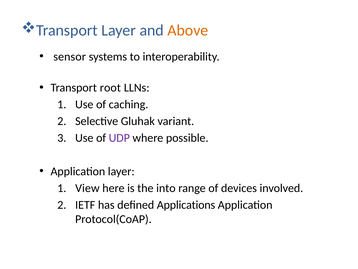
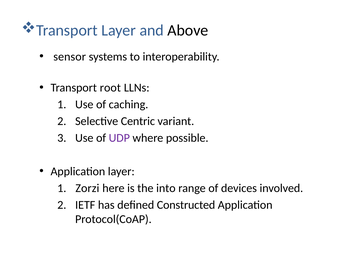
Above colour: orange -> black
Gluhak: Gluhak -> Centric
View: View -> Zorzi
Applications: Applications -> Constructed
